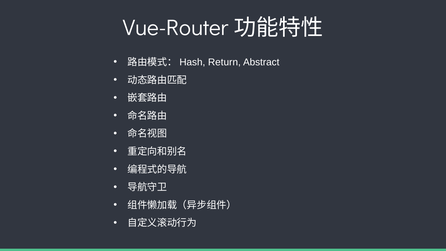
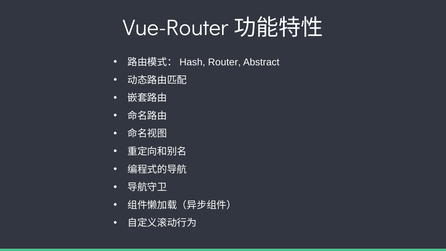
Return: Return -> Router
